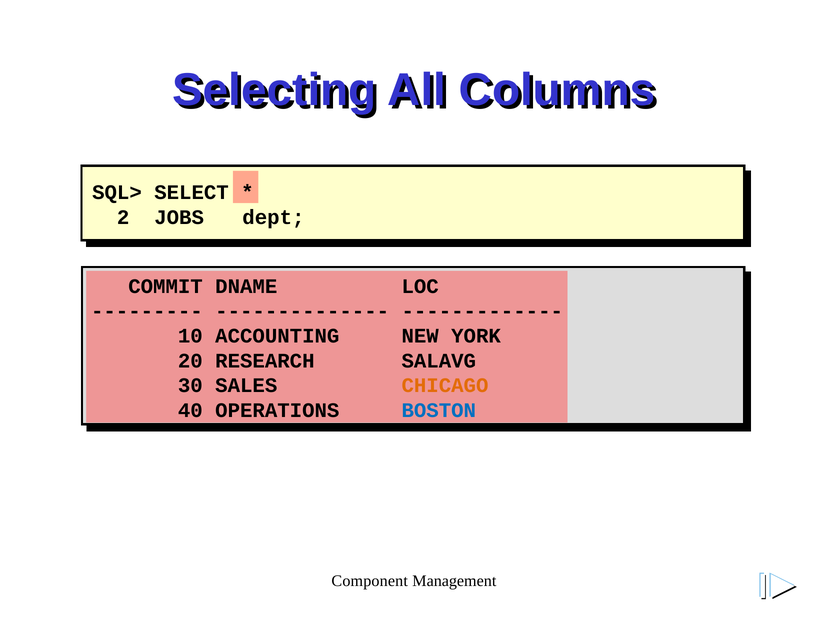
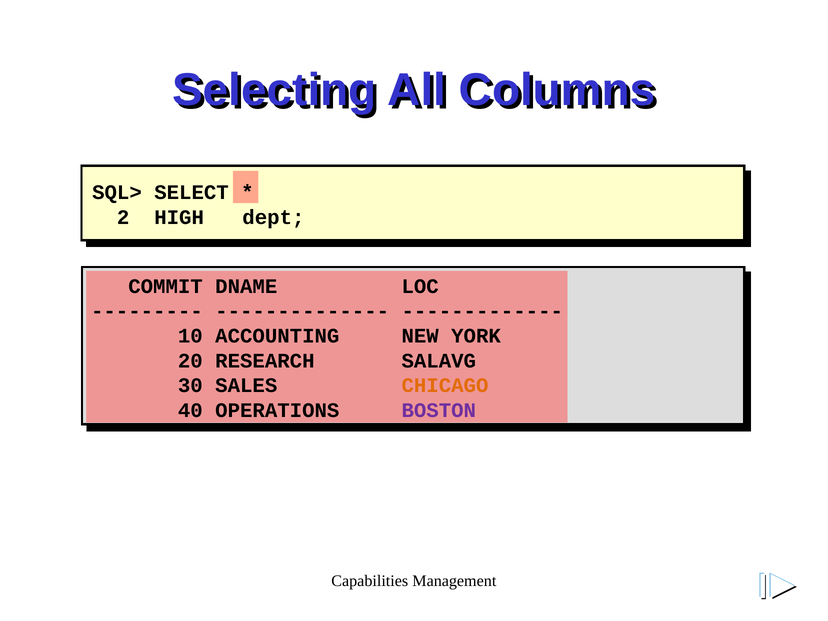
JOBS: JOBS -> HIGH
BOSTON colour: blue -> purple
Component: Component -> Capabilities
